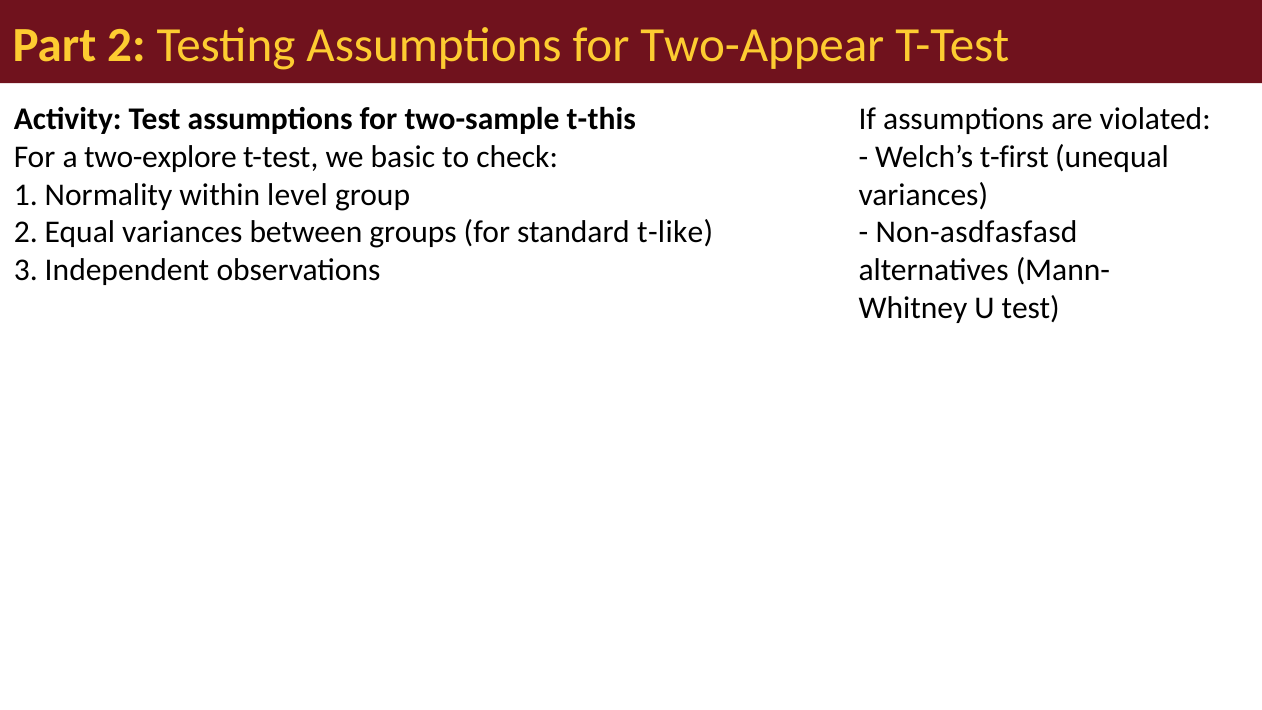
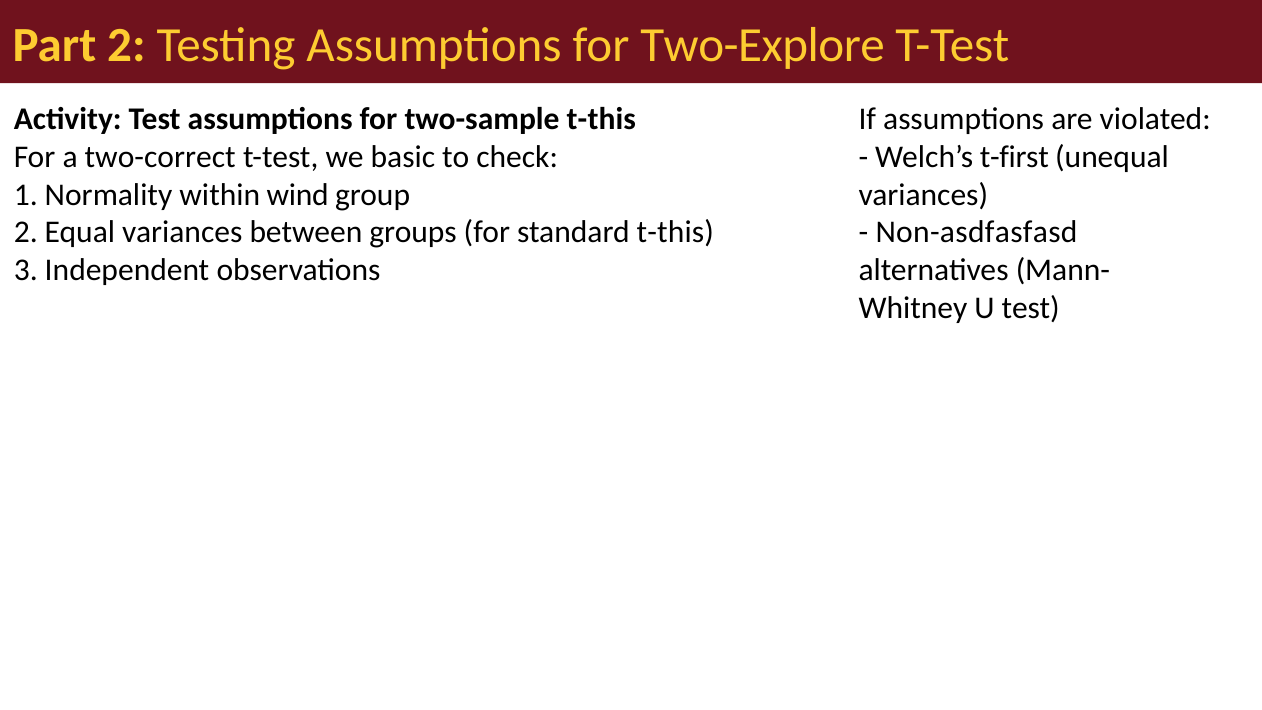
Two-Appear: Two-Appear -> Two-Explore
two-explore: two-explore -> two-correct
level: level -> wind
standard t-like: t-like -> t-this
